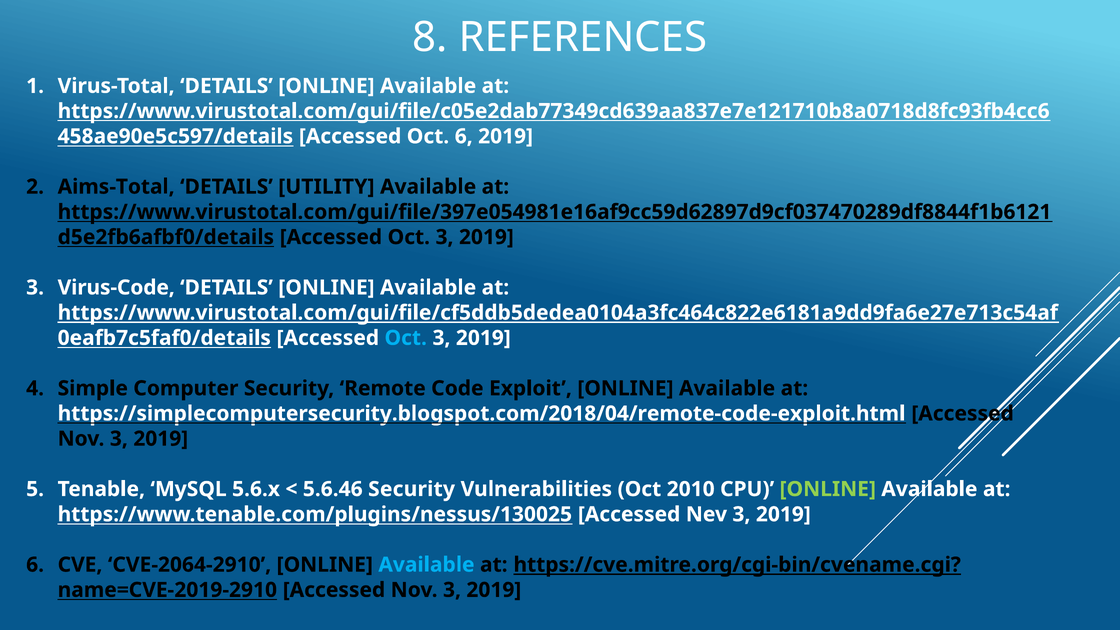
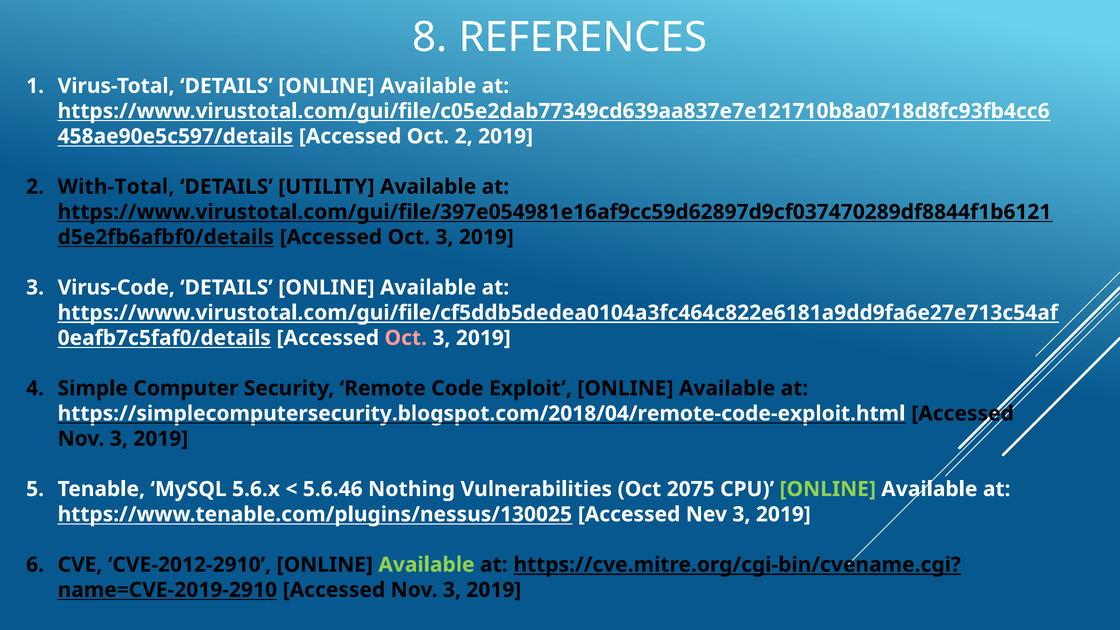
Oct 6: 6 -> 2
Aims-Total: Aims-Total -> With-Total
Oct at (406, 338) colour: light blue -> pink
5.6.46 Security: Security -> Nothing
2010: 2010 -> 2075
CVE-2064-2910: CVE-2064-2910 -> CVE-2012-2910
Available at (426, 565) colour: light blue -> light green
